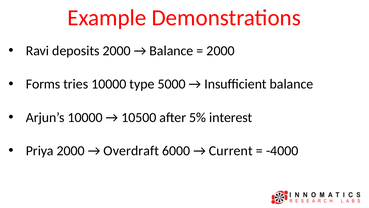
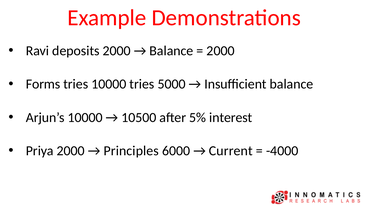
10000 type: type -> tries
Overdraft: Overdraft -> Principles
